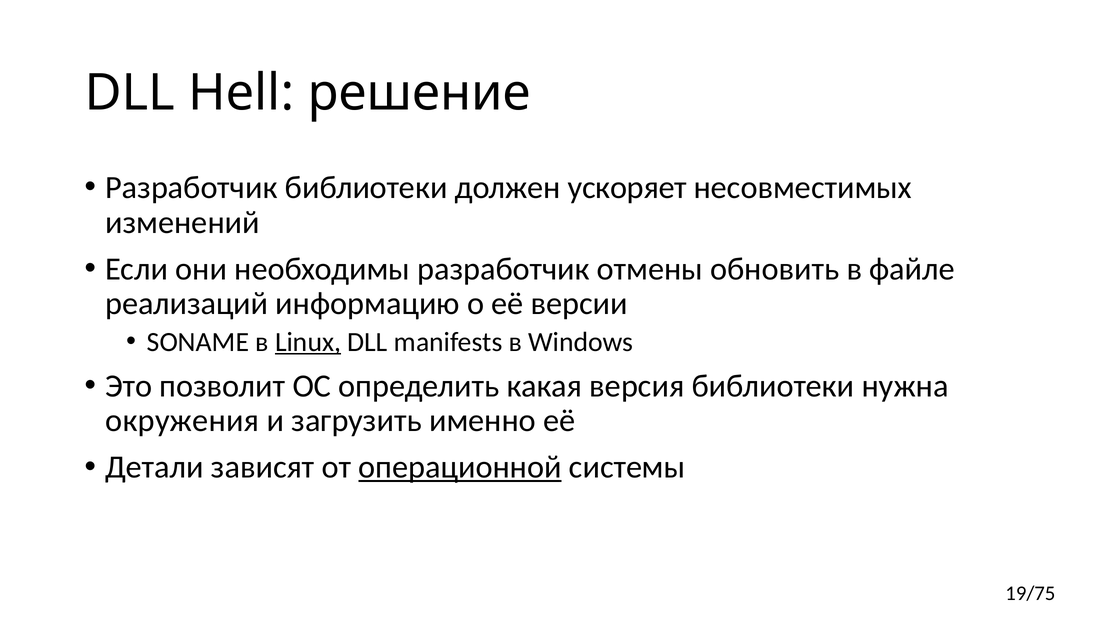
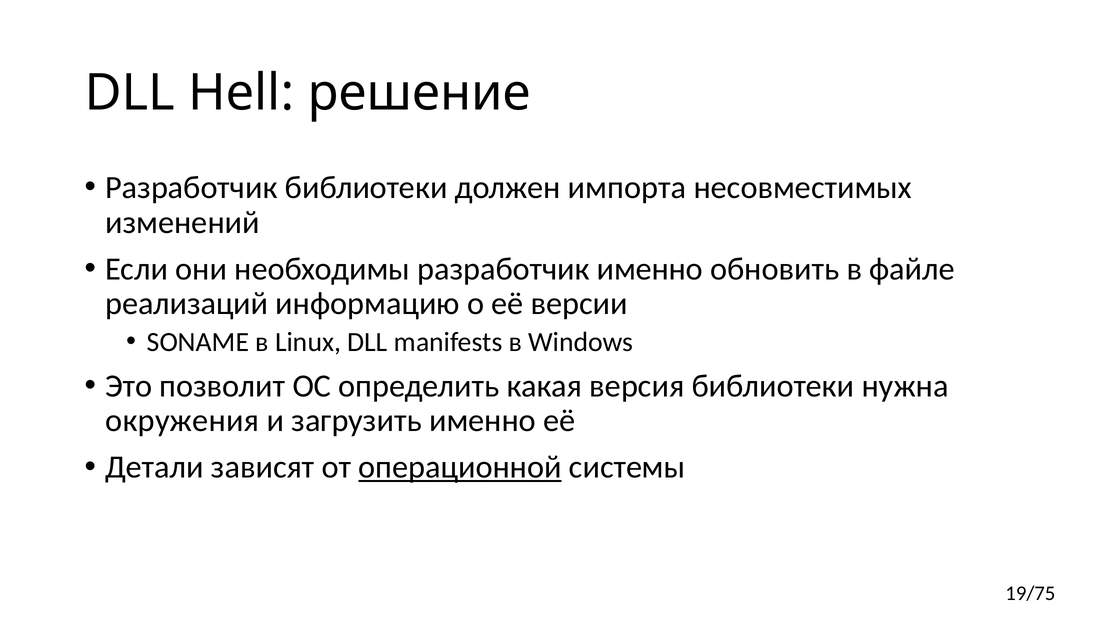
ускоряет: ускоряет -> импорта
разработчик отмены: отмены -> именно
Linux underline: present -> none
